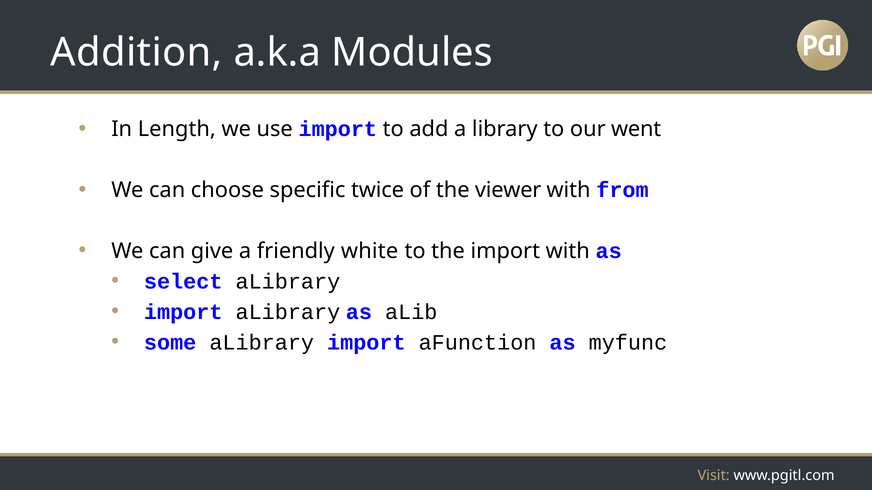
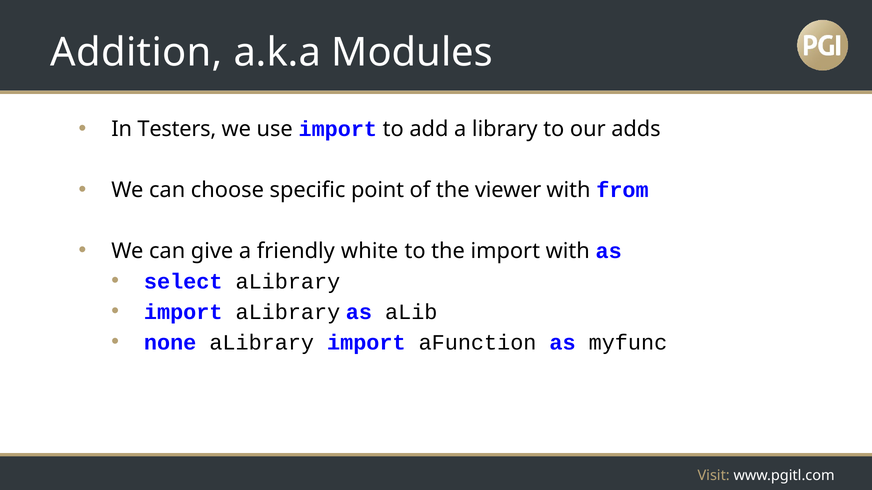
Length: Length -> Testers
went: went -> adds
twice: twice -> point
some: some -> none
